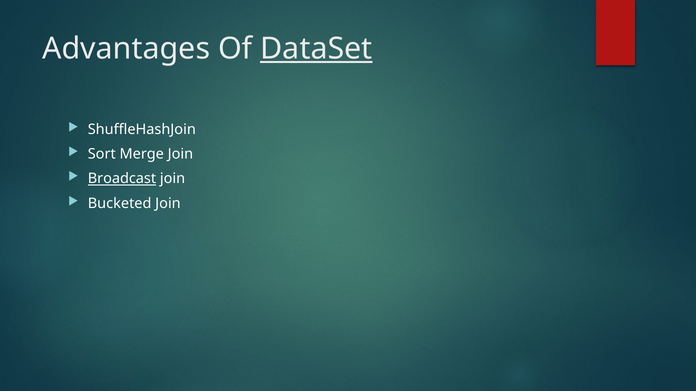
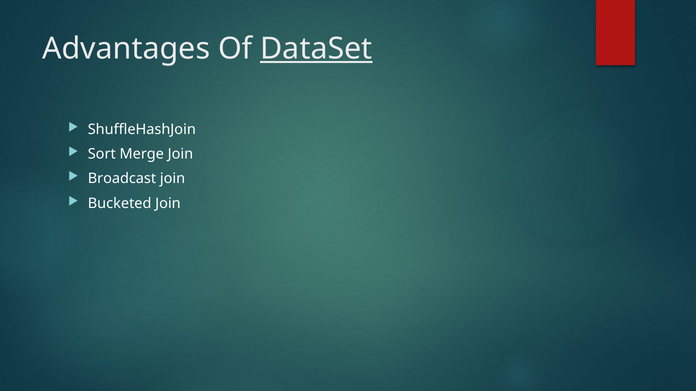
Broadcast underline: present -> none
